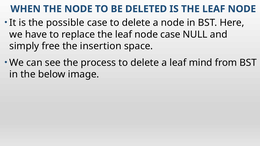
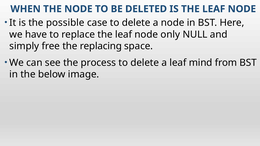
node case: case -> only
insertion: insertion -> replacing
